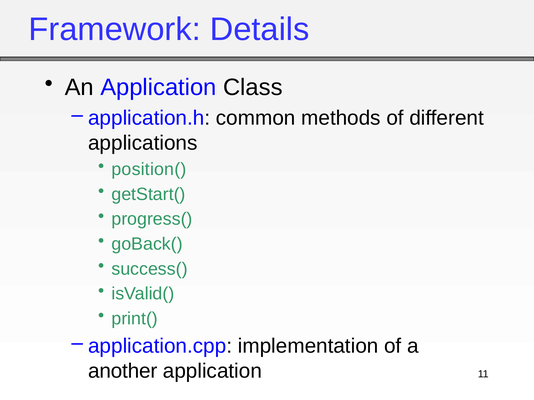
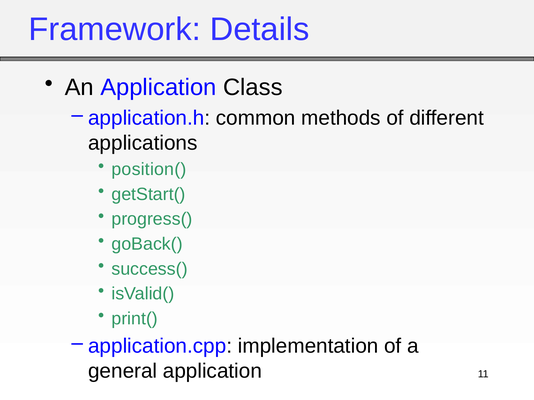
another: another -> general
